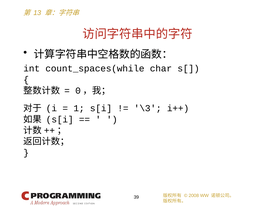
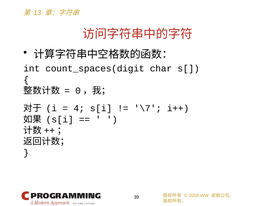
count_spaces(while: count_spaces(while -> count_spaces(digit
1: 1 -> 4
\3: \3 -> \7
